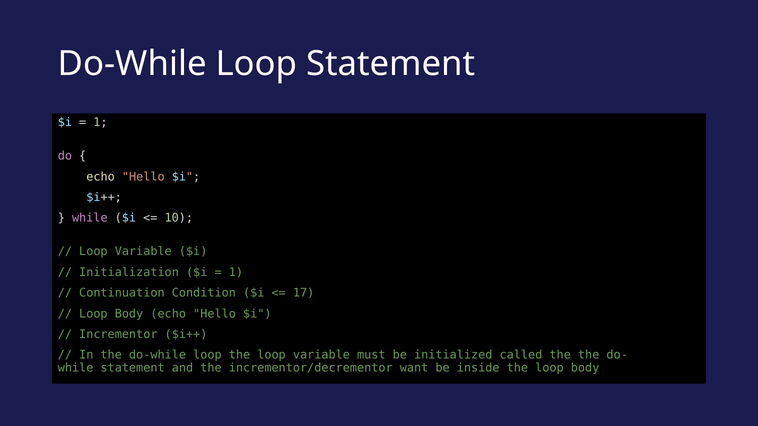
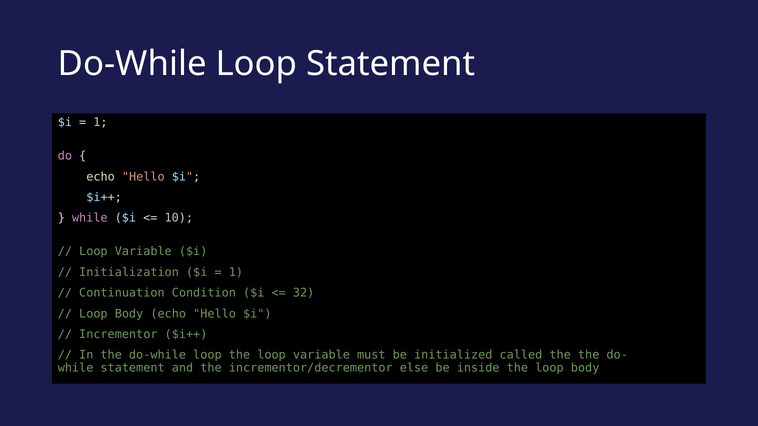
17: 17 -> 32
want: want -> else
